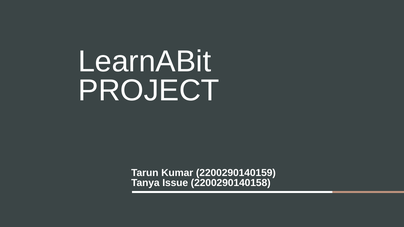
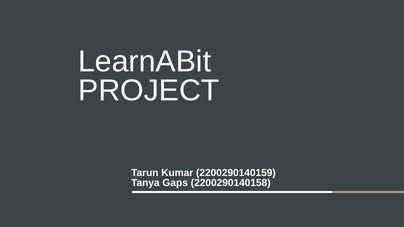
Issue: Issue -> Gaps
